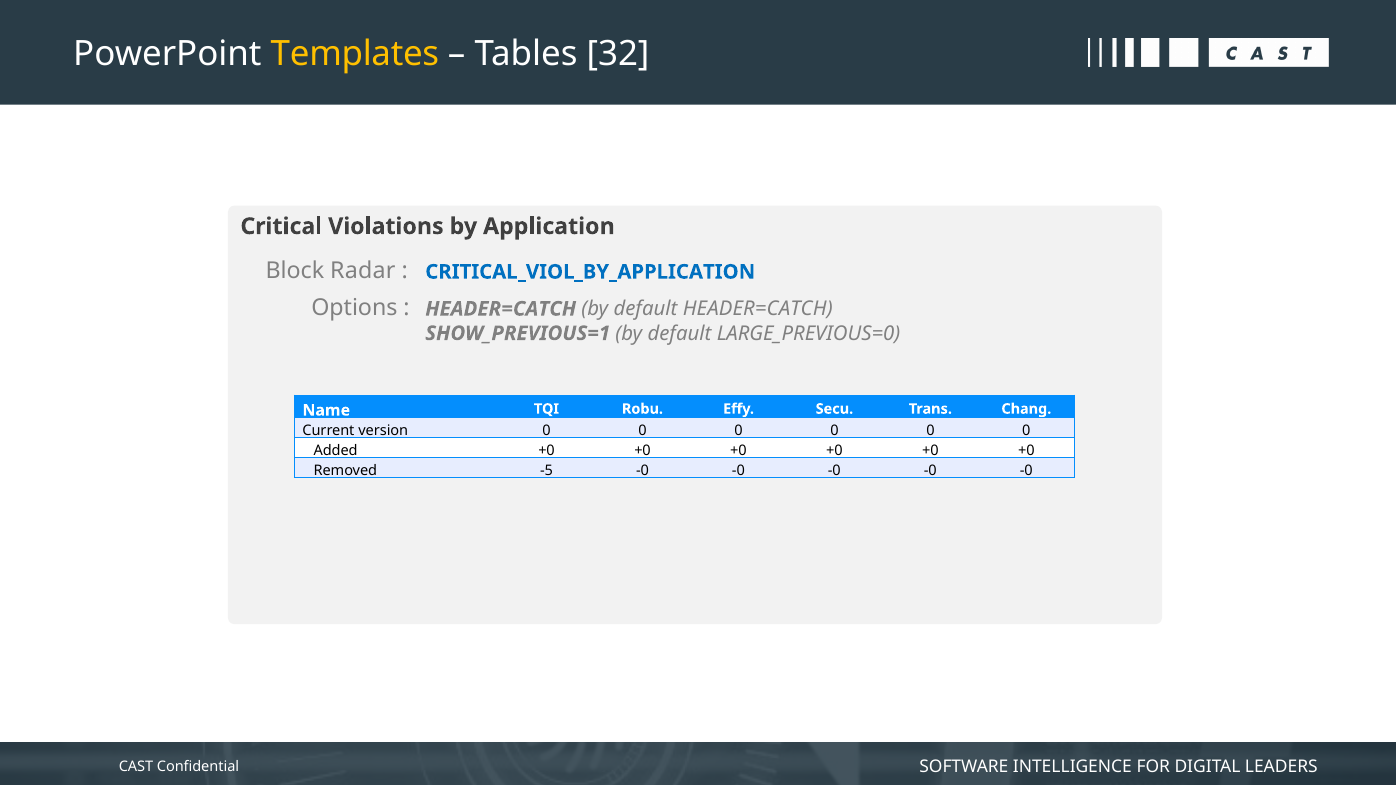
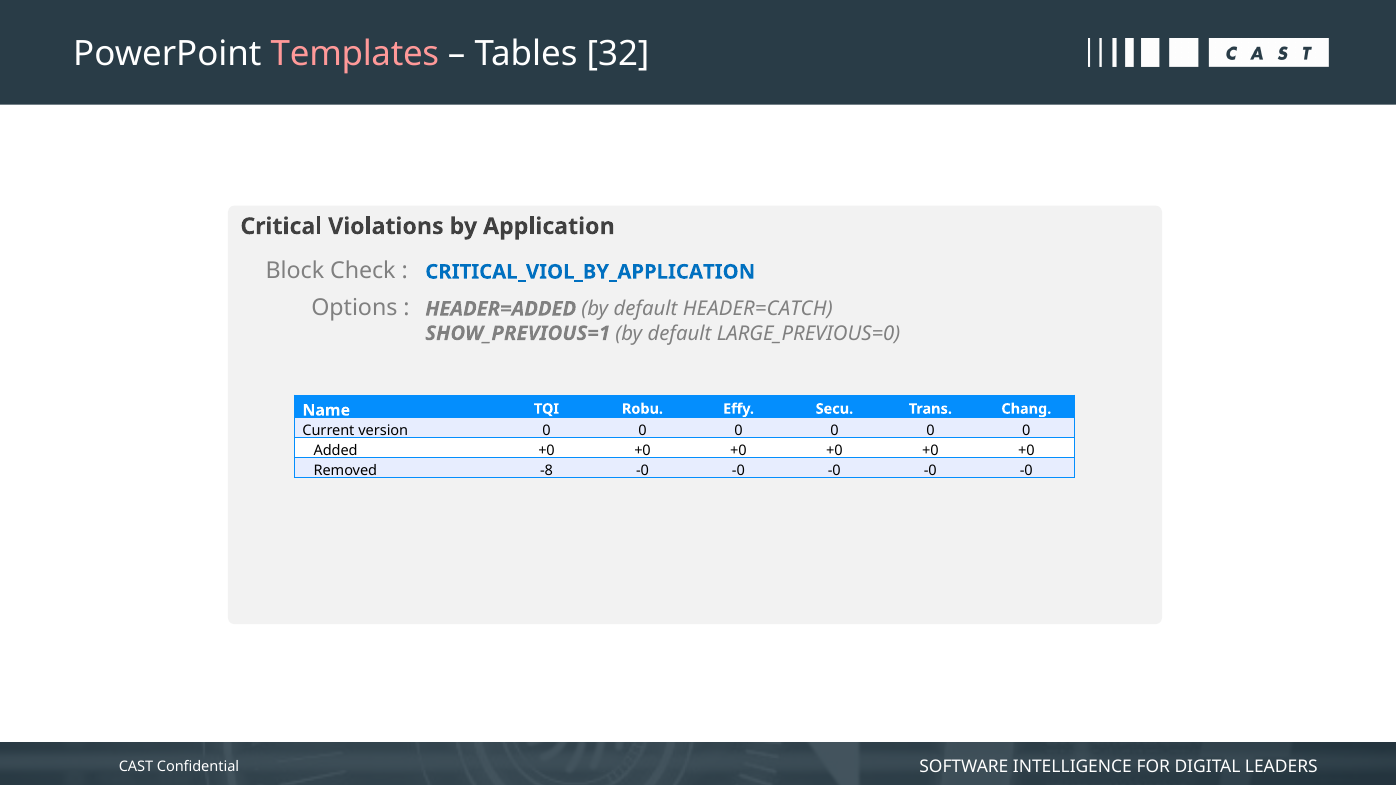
Templates colour: yellow -> pink
Radar: Radar -> Check
HEADER=CATCH at (501, 309): HEADER=CATCH -> HEADER=ADDED
-5: -5 -> -8
